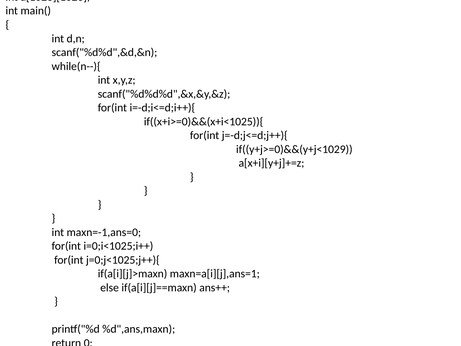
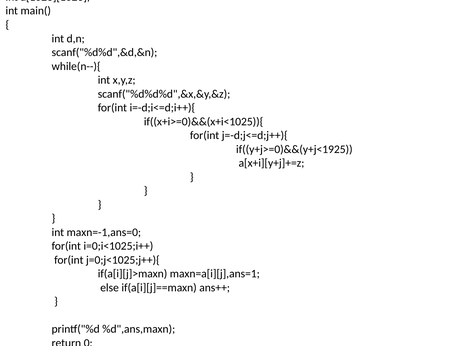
if((y+j>=0)&&(y+j<1029: if((y+j>=0)&&(y+j<1029 -> if((y+j>=0)&&(y+j<1925
